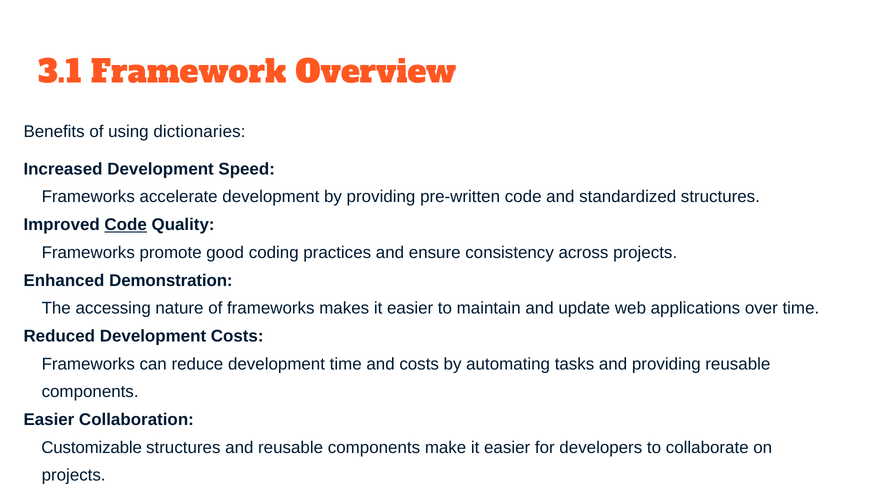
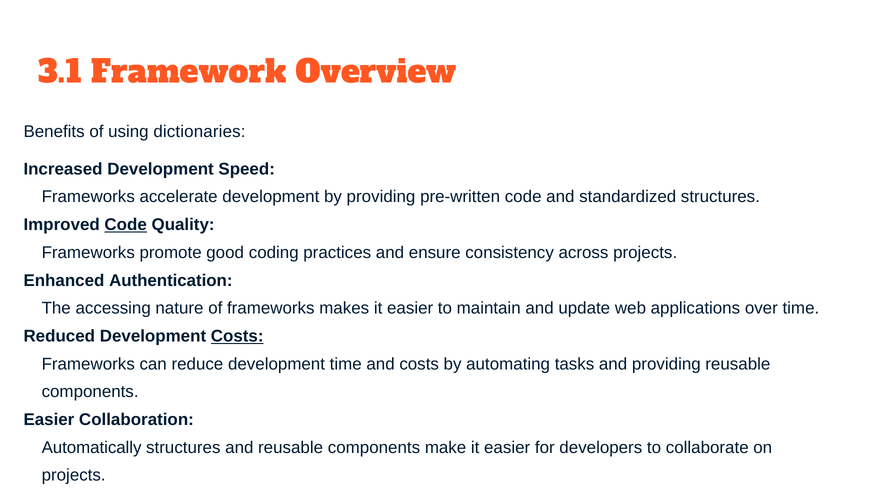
Demonstration: Demonstration -> Authentication
Costs at (237, 336) underline: none -> present
Customizable: Customizable -> Automatically
